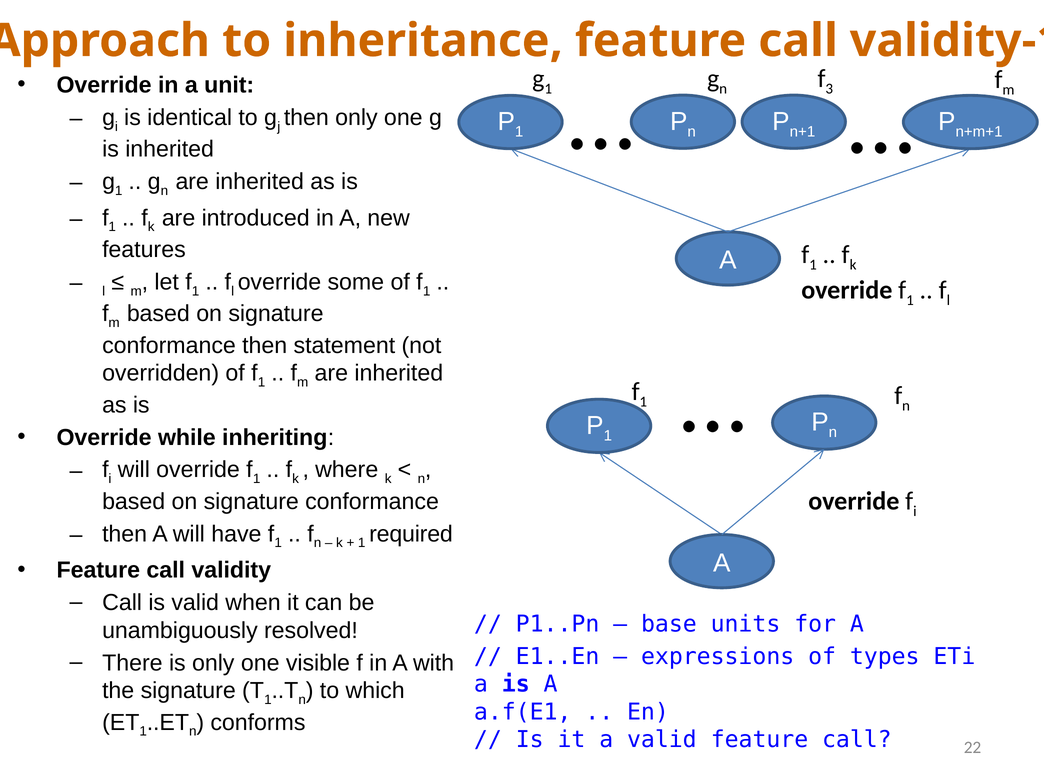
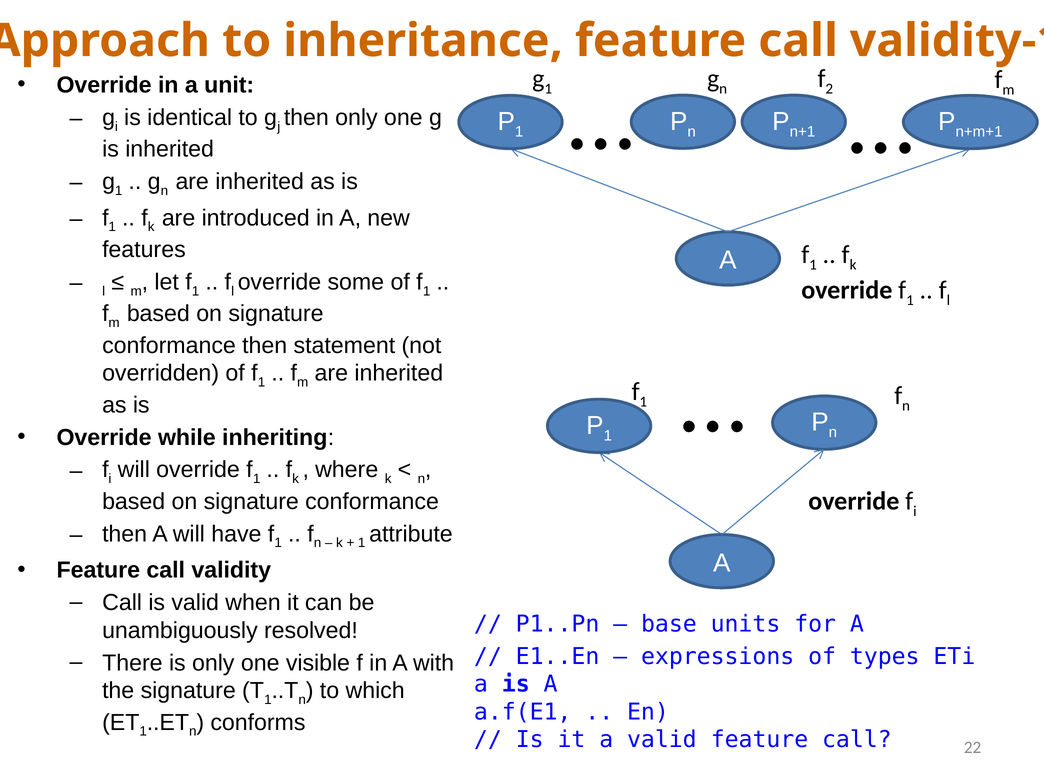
3: 3 -> 2
required: required -> attribute
